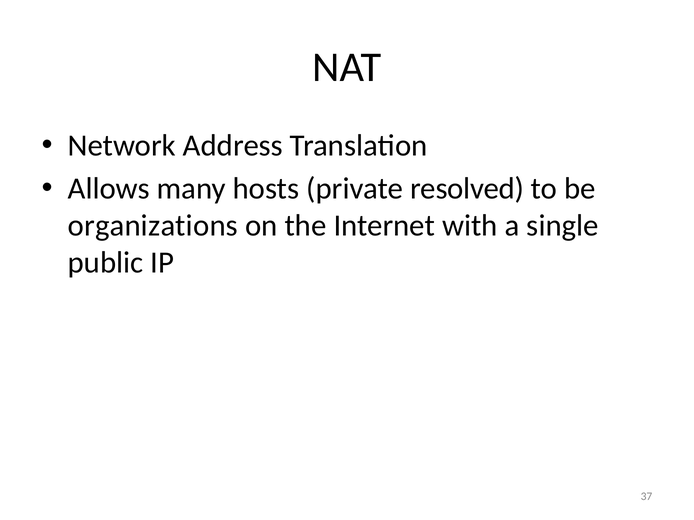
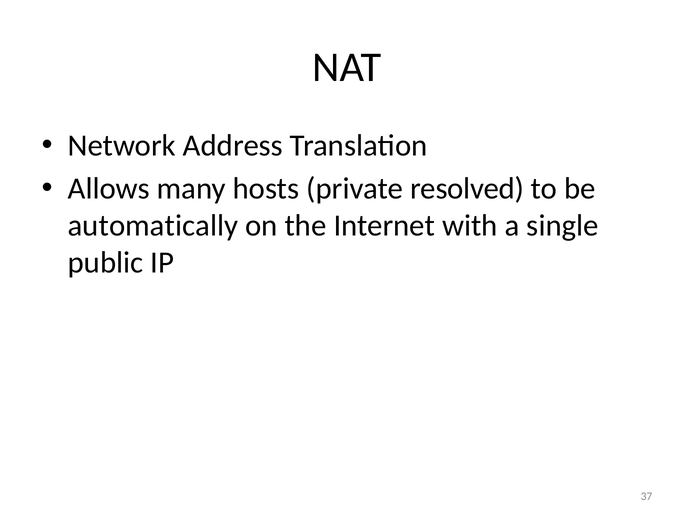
organizations: organizations -> automatically
